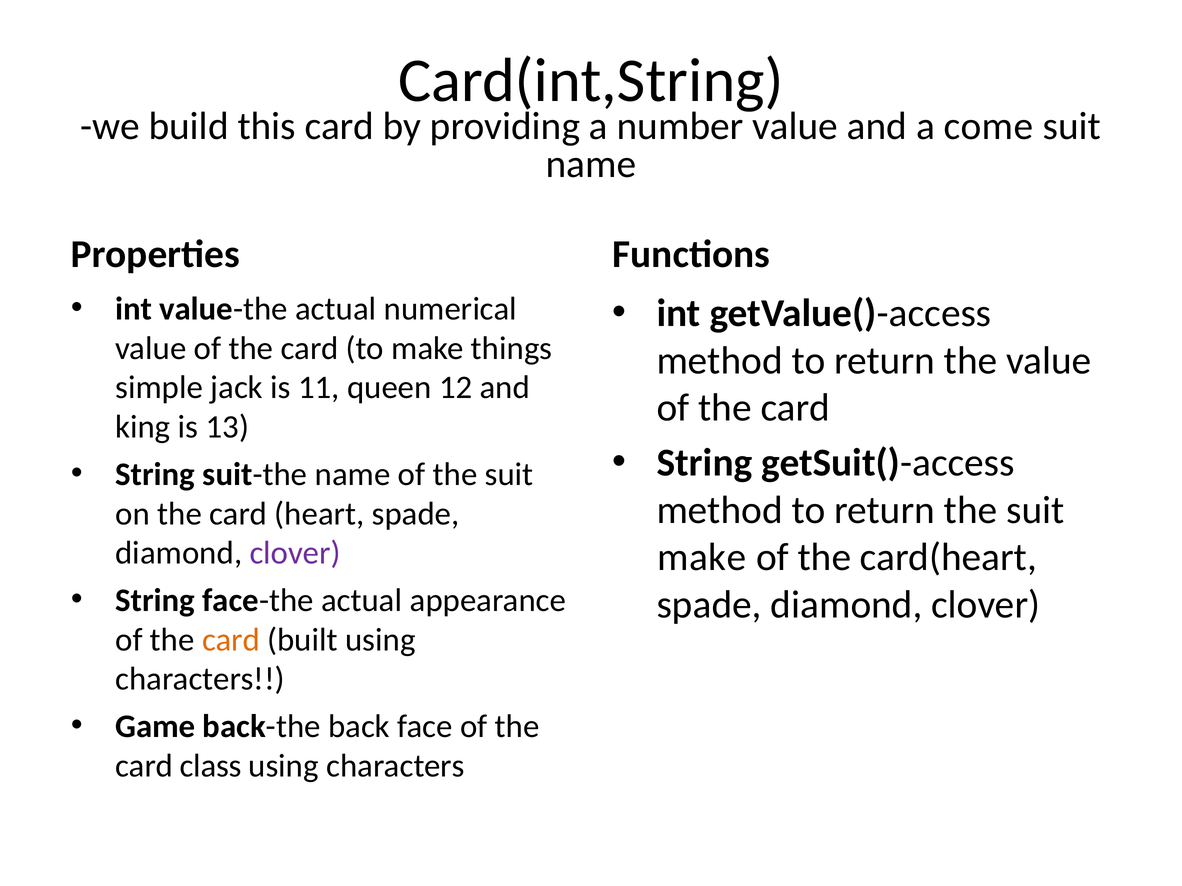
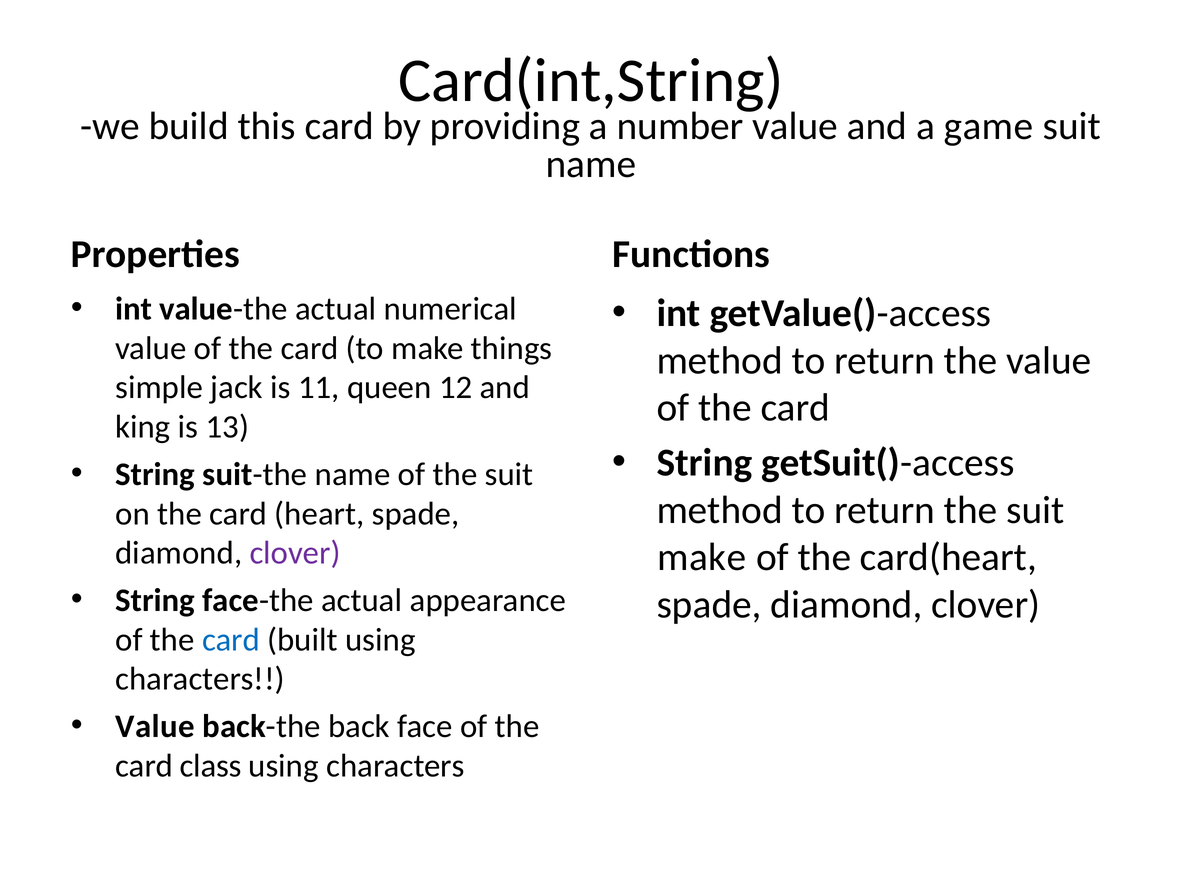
come: come -> game
card at (231, 640) colour: orange -> blue
Game at (155, 727): Game -> Value
